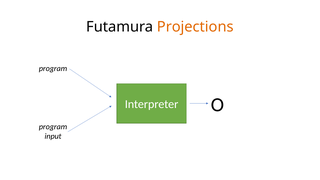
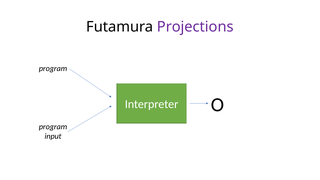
Projections colour: orange -> purple
